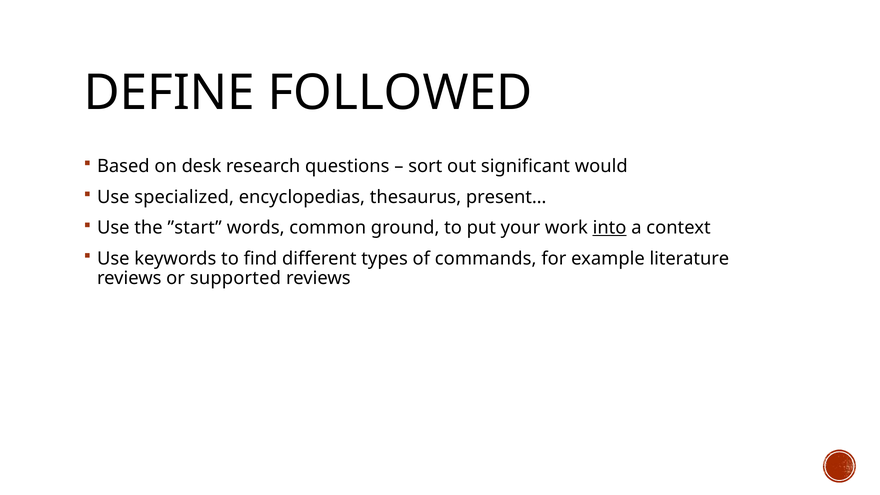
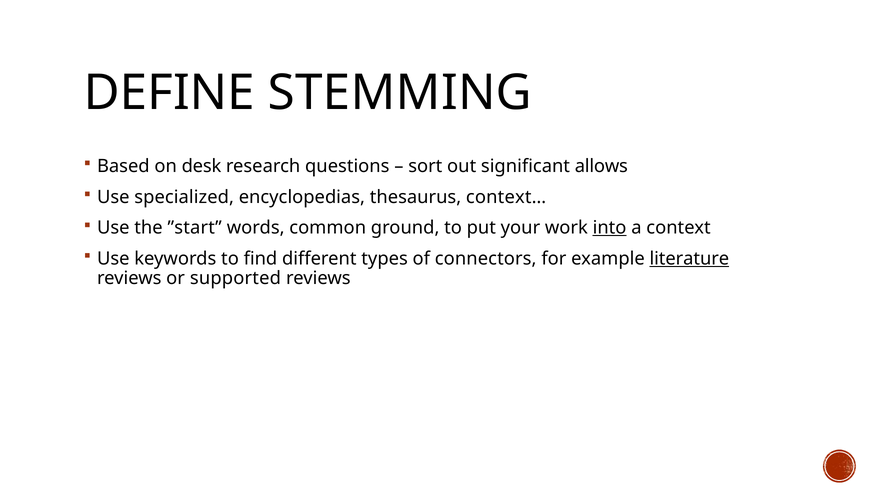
FOLLOWED: FOLLOWED -> STEMMING
would: would -> allows
present…: present… -> context…
commands: commands -> connectors
literature underline: none -> present
